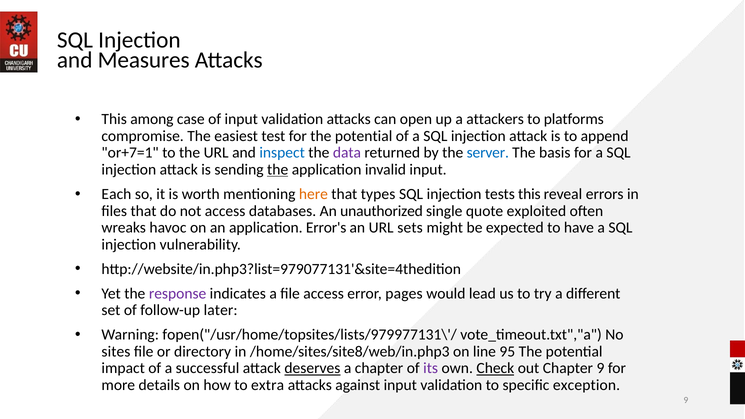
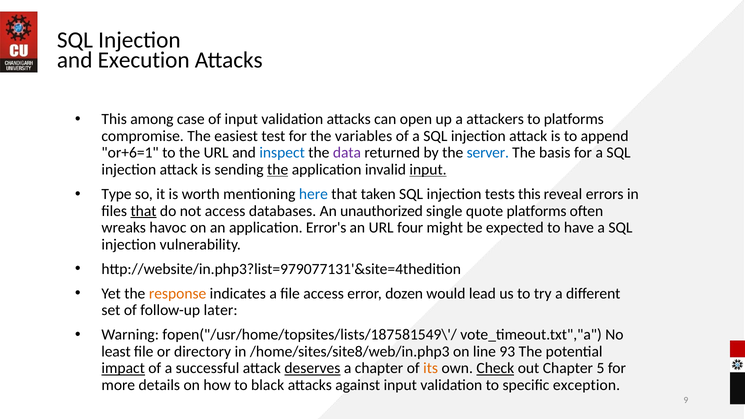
Measures: Measures -> Execution
for the potential: potential -> variables
or+7=1: or+7=1 -> or+6=1
input at (428, 170) underline: none -> present
Each: Each -> Type
here colour: orange -> blue
types: types -> taken
that at (144, 211) underline: none -> present
quote exploited: exploited -> platforms
sets: sets -> four
response colour: purple -> orange
pages: pages -> dozen
fopen("/usr/home/topsites/lists/979977131\'/: fopen("/usr/home/topsites/lists/979977131\'/ -> fopen("/usr/home/topsites/lists/187581549\'/
sites: sites -> least
95: 95 -> 93
impact underline: none -> present
its colour: purple -> orange
Chapter 9: 9 -> 5
extra: extra -> black
